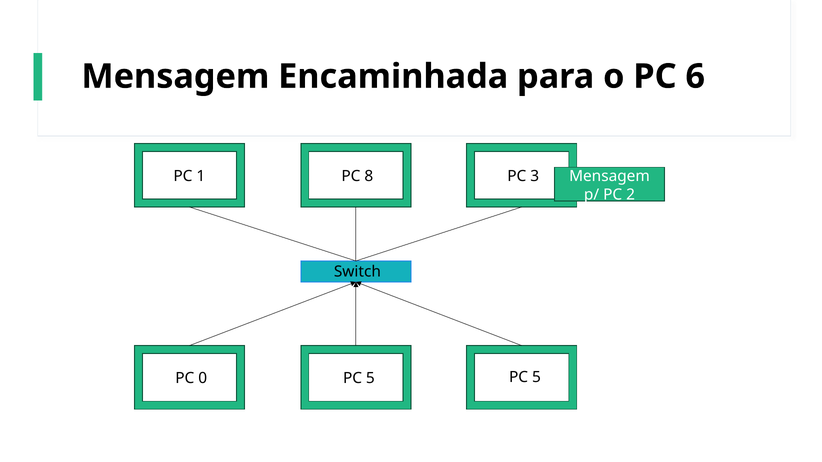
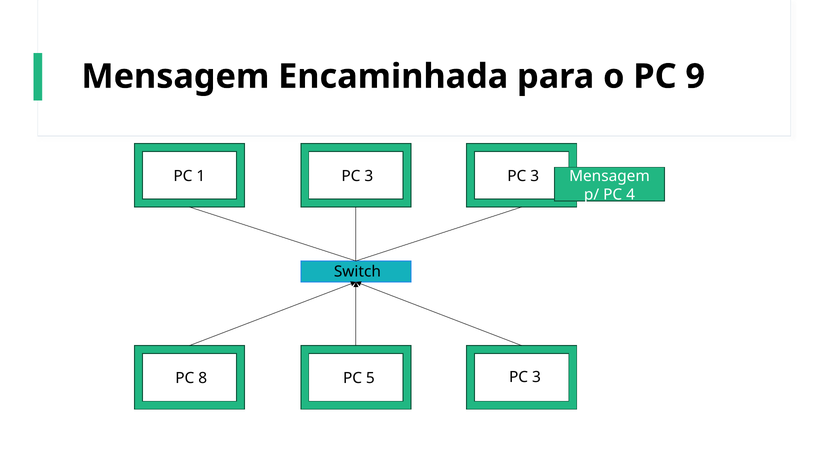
6: 6 -> 9
1 PC 8: 8 -> 3
2: 2 -> 4
0: 0 -> 8
5 PC 5: 5 -> 3
